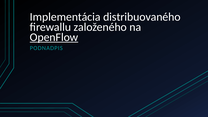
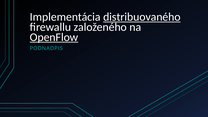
distribuovaného underline: none -> present
